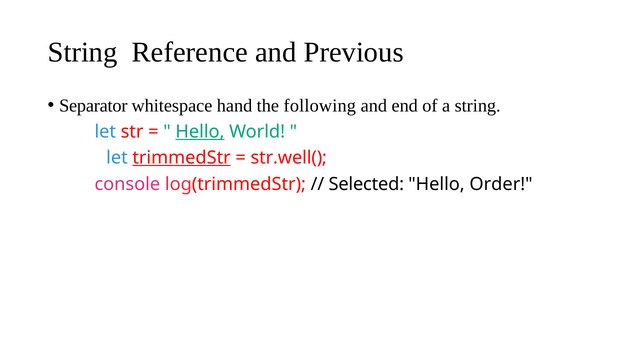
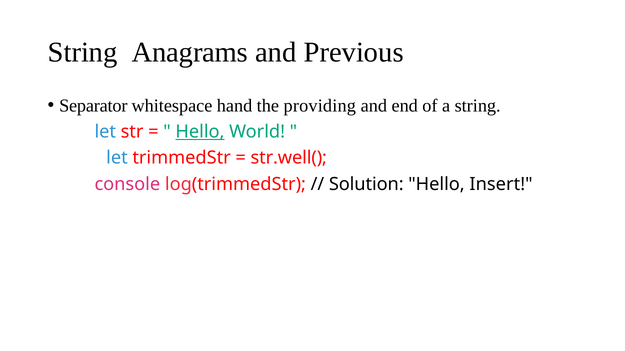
Reference: Reference -> Anagrams
following: following -> providing
trimmedStr underline: present -> none
Selected: Selected -> Solution
Order: Order -> Insert
